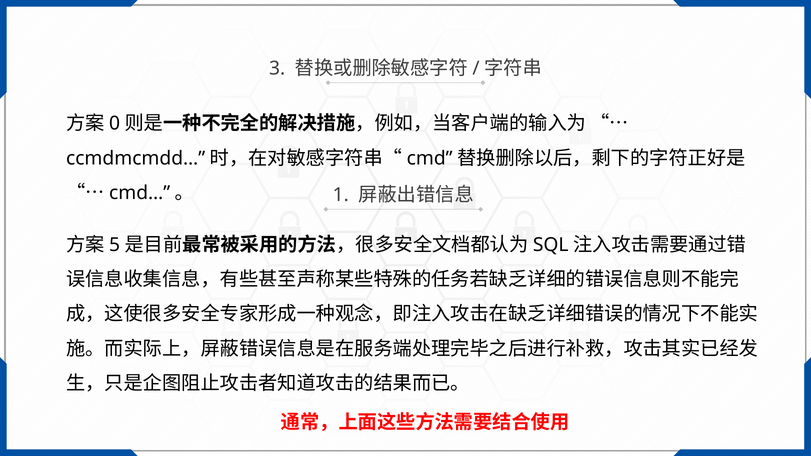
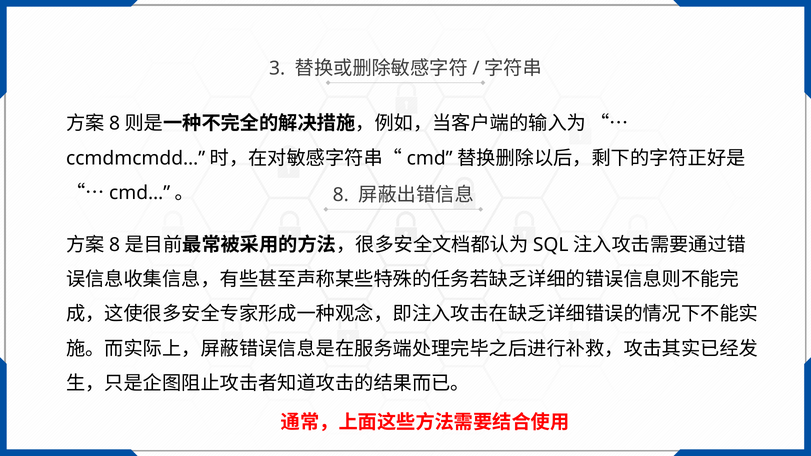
0 at (115, 124): 0 -> 8
1 at (341, 195): 1 -> 8
5 at (115, 245): 5 -> 8
